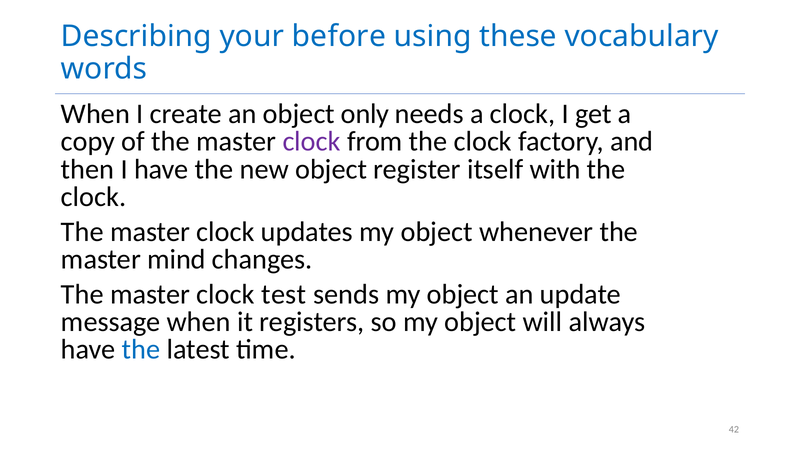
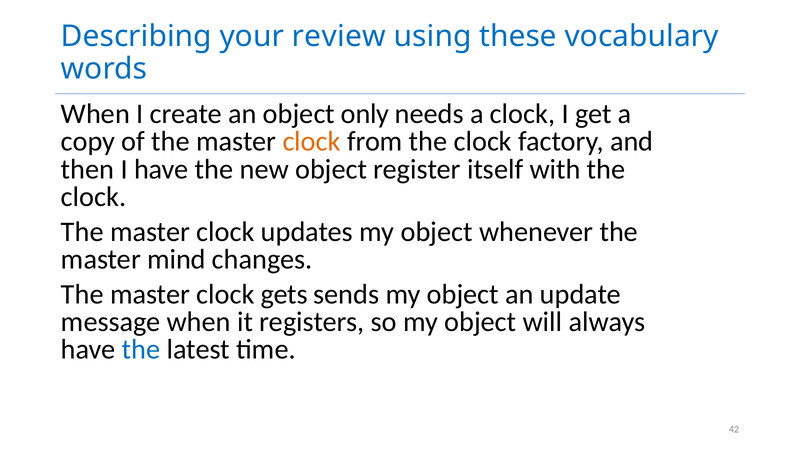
before: before -> review
clock at (312, 142) colour: purple -> orange
test: test -> gets
